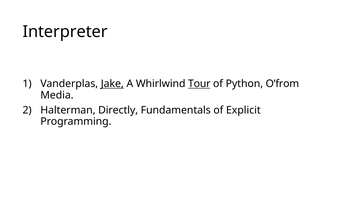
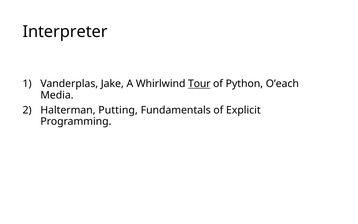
Jake underline: present -> none
O’from: O’from -> O’each
Directly: Directly -> Putting
